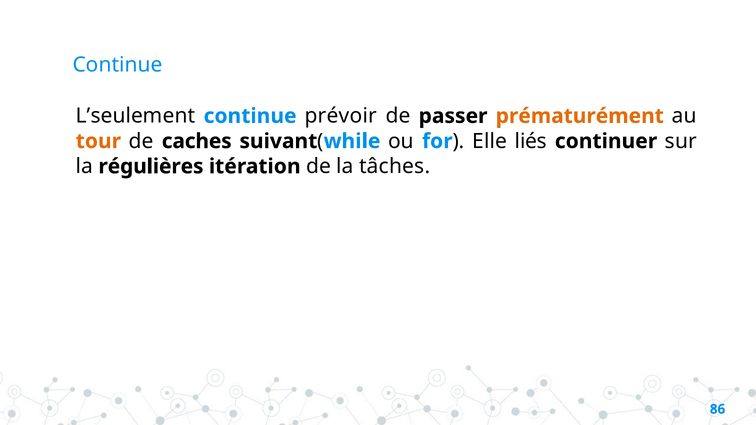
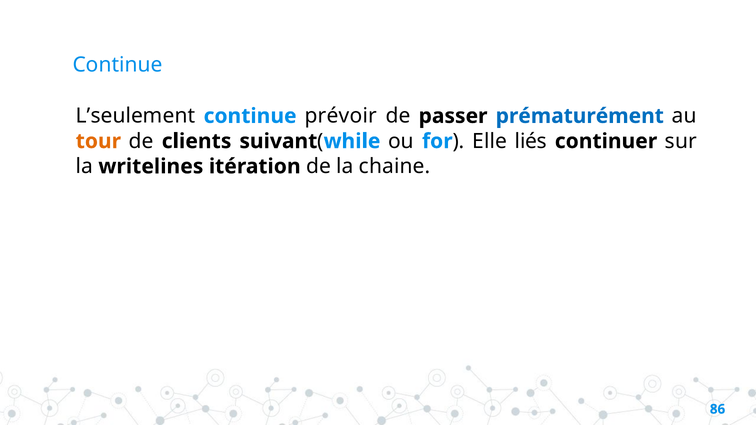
prématurément colour: orange -> blue
caches: caches -> clients
régulières: régulières -> writelines
tâches: tâches -> chaine
